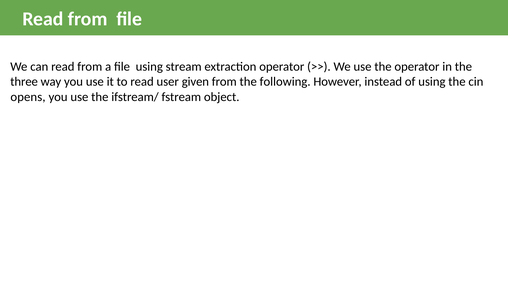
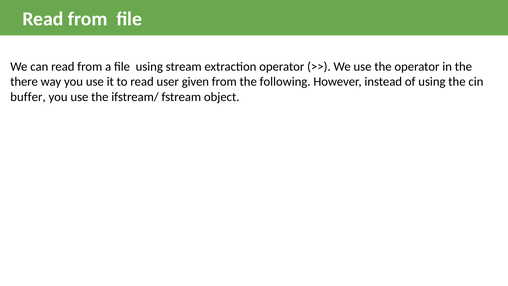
three: three -> there
opens: opens -> buffer
